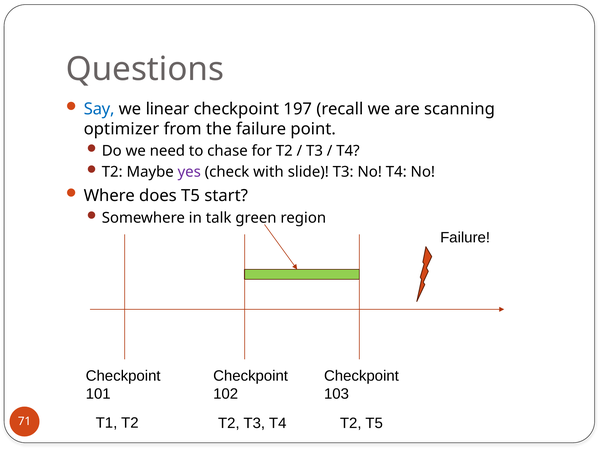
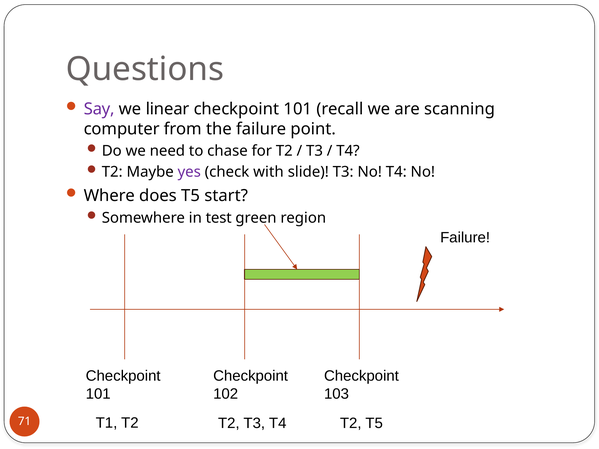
Say colour: blue -> purple
197 at (298, 109): 197 -> 101
optimizer: optimizer -> computer
talk: talk -> test
